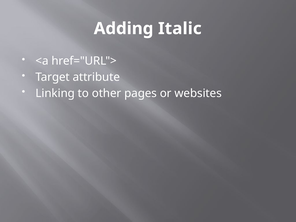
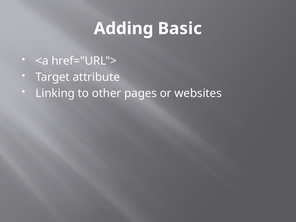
Italic: Italic -> Basic
